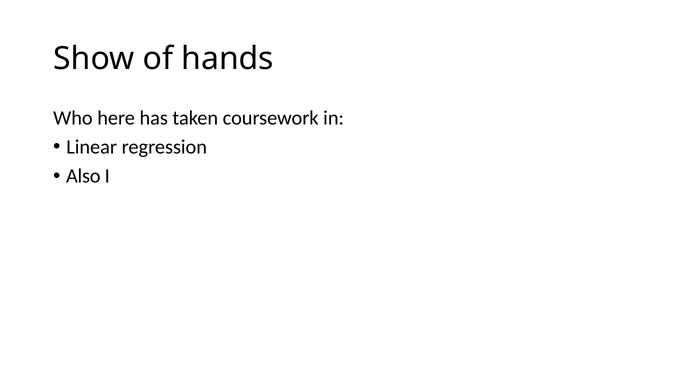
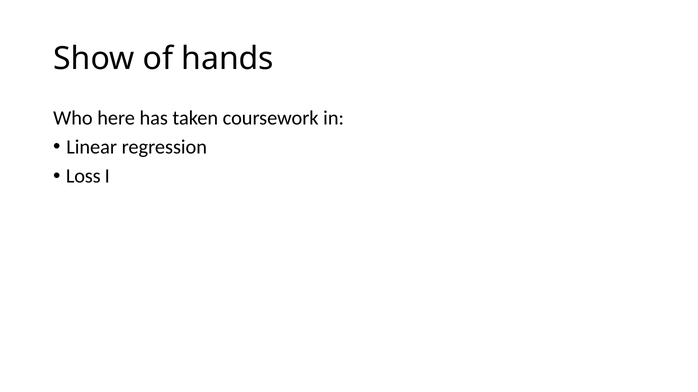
Also: Also -> Loss
